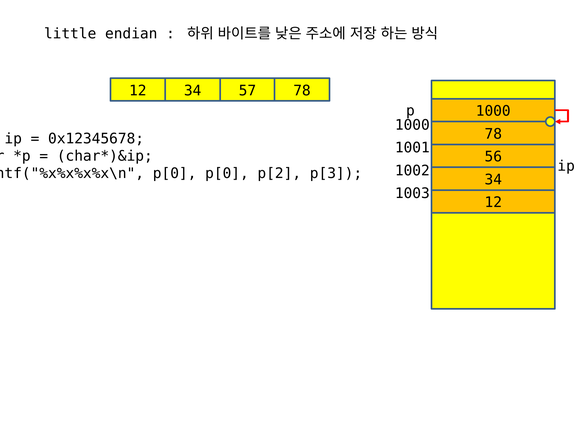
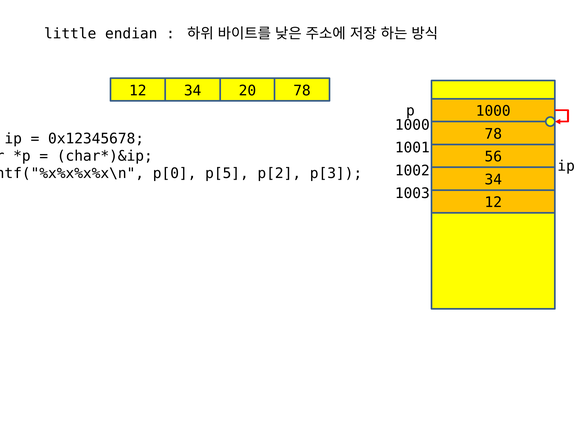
57: 57 -> 20
p[0 p[0: p[0 -> p[5
